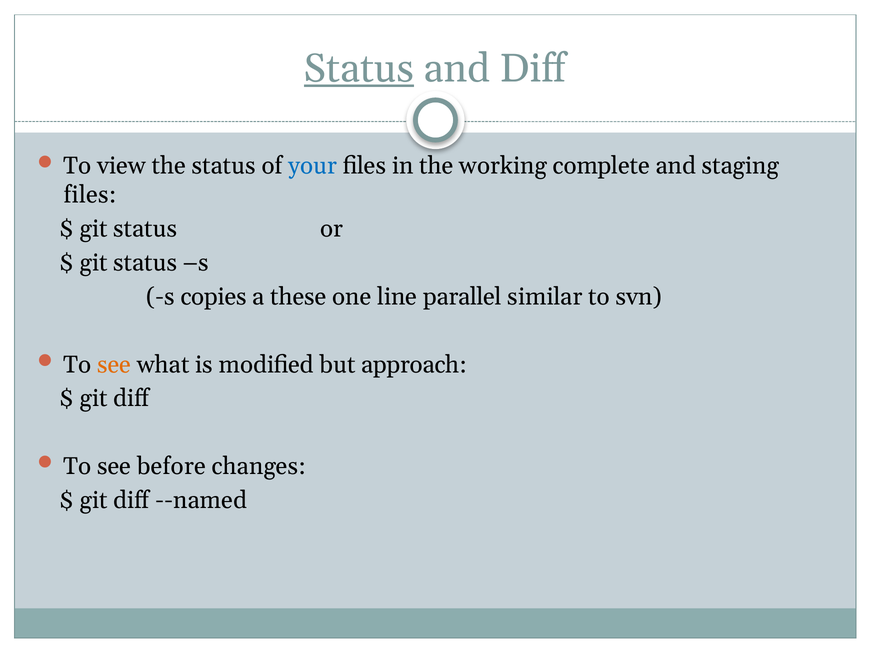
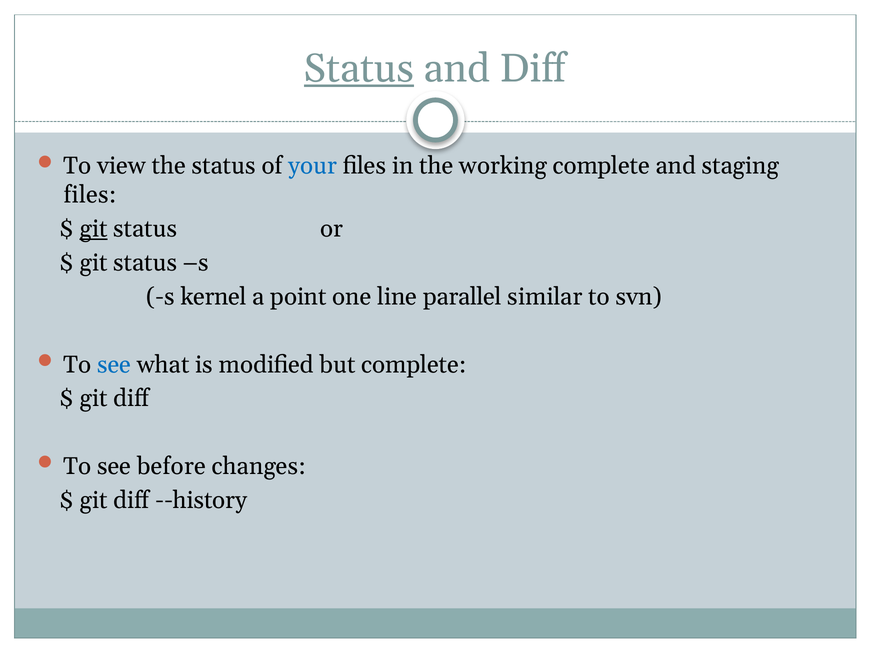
git at (94, 229) underline: none -> present
copies: copies -> kernel
these: these -> point
see at (114, 365) colour: orange -> blue
but approach: approach -> complete
--named: --named -> --history
